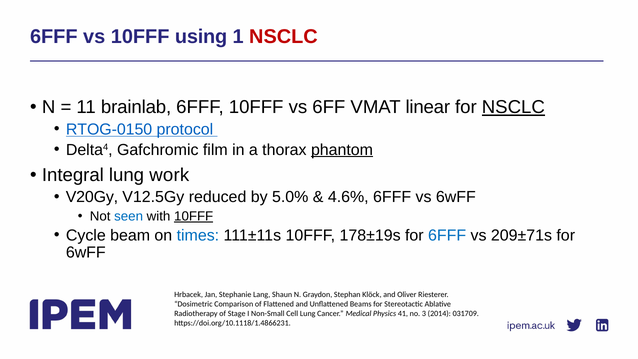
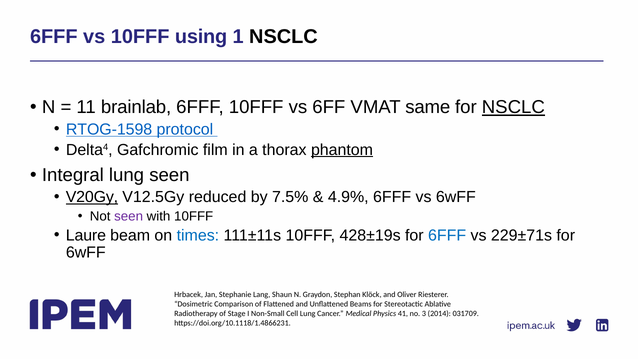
NSCLC at (283, 37) colour: red -> black
linear: linear -> same
RTOG-0150: RTOG-0150 -> RTOG-1598
lung work: work -> seen
V20Gy underline: none -> present
5.0%: 5.0% -> 7.5%
4.6%: 4.6% -> 4.9%
seen at (129, 216) colour: blue -> purple
10FFF at (194, 216) underline: present -> none
Cycle: Cycle -> Laure
178±19s: 178±19s -> 428±19s
209±71s: 209±71s -> 229±71s
